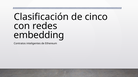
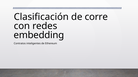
cinco: cinco -> corre
